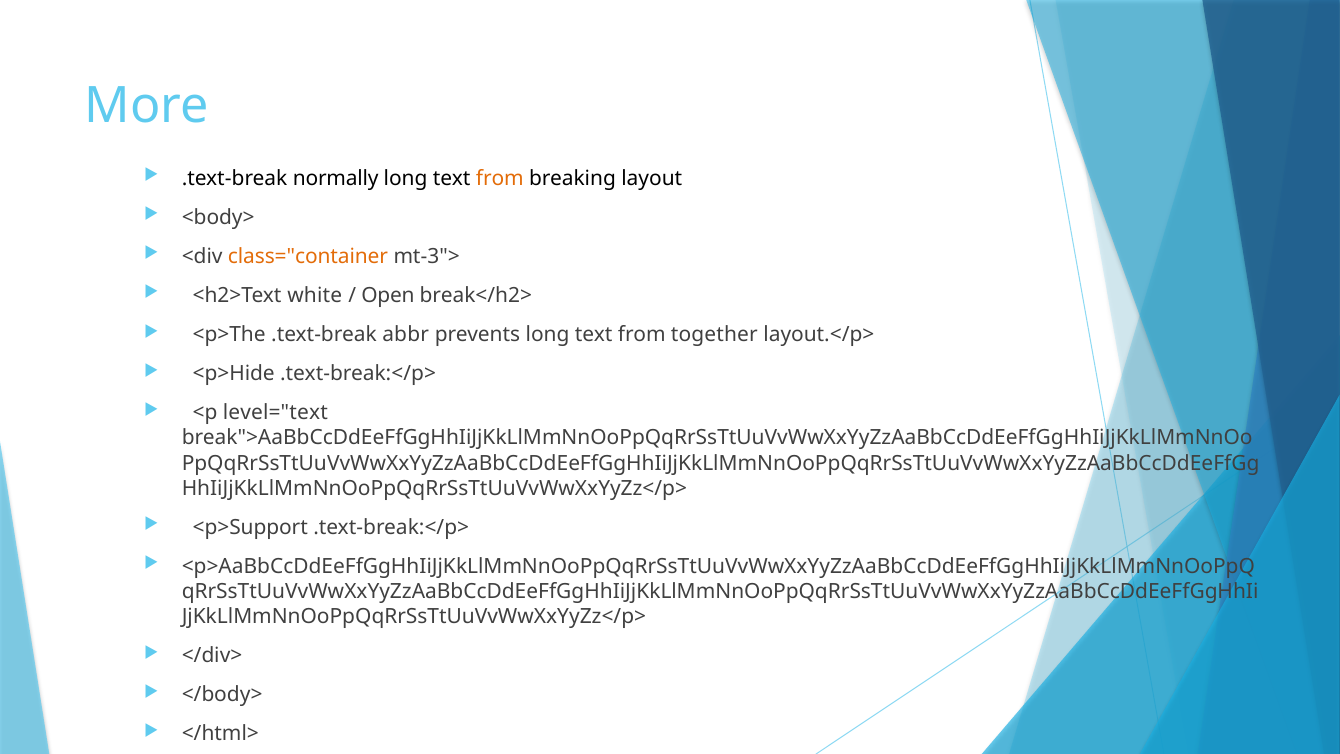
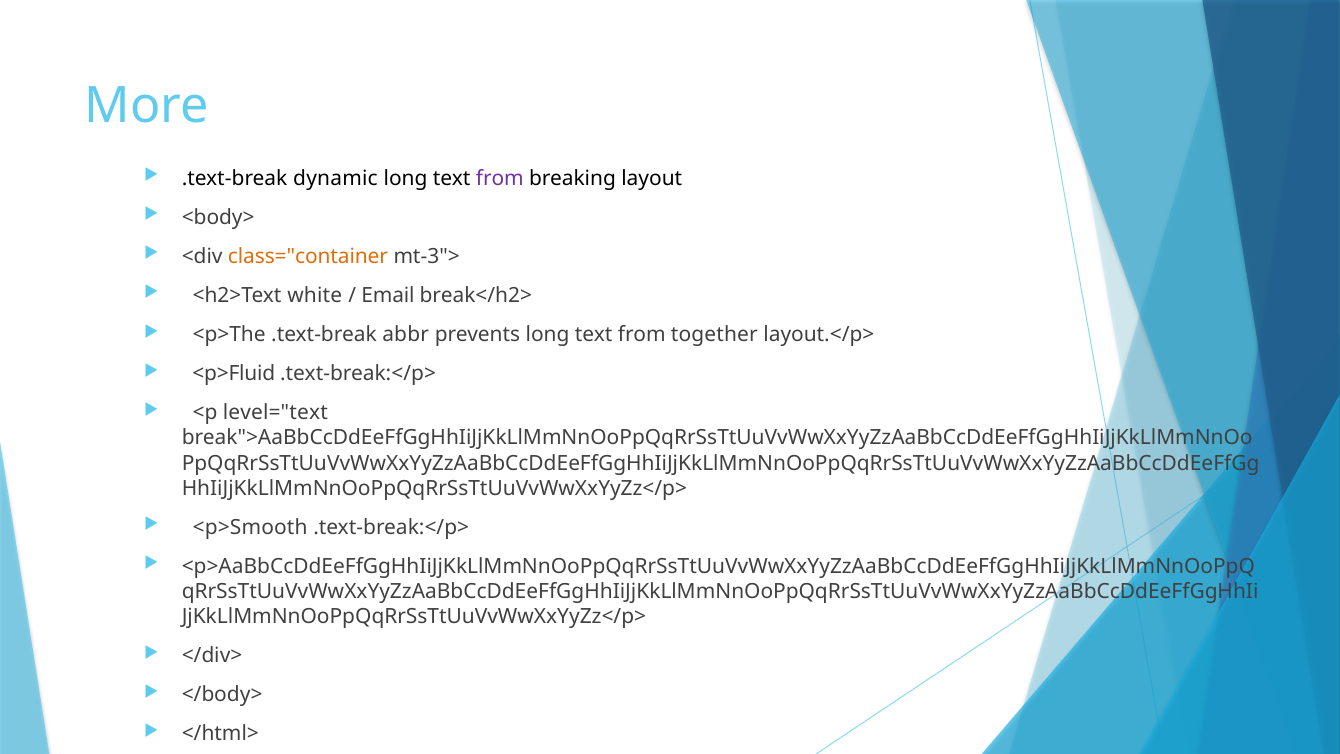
normally: normally -> dynamic
from at (500, 178) colour: orange -> purple
Open: Open -> Email
<p>Hide: <p>Hide -> <p>Fluid
<p>Support: <p>Support -> <p>Smooth
